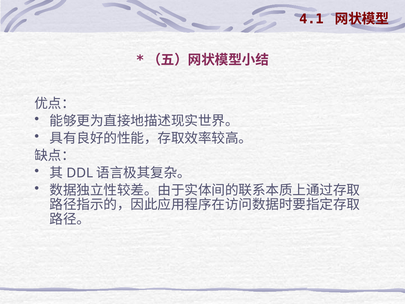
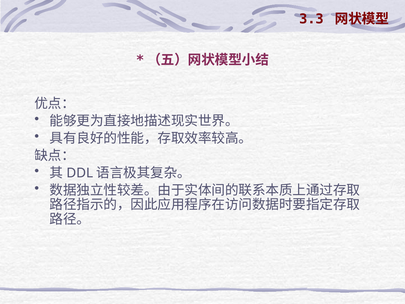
4.1: 4.1 -> 3.3
